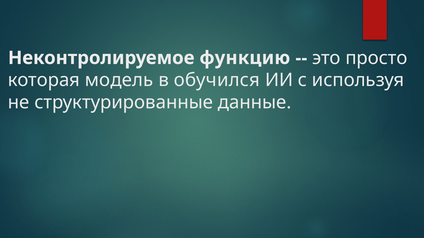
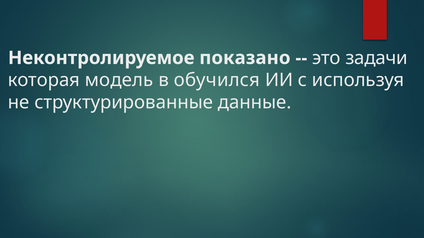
функцию: функцию -> показано
просто: просто -> задачи
